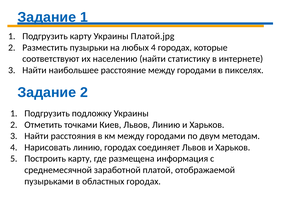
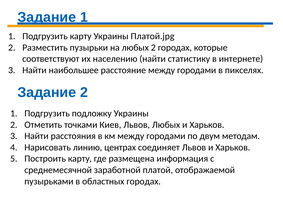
любых 4: 4 -> 2
Львов Линию: Линию -> Любых
линию городах: городах -> центрах
